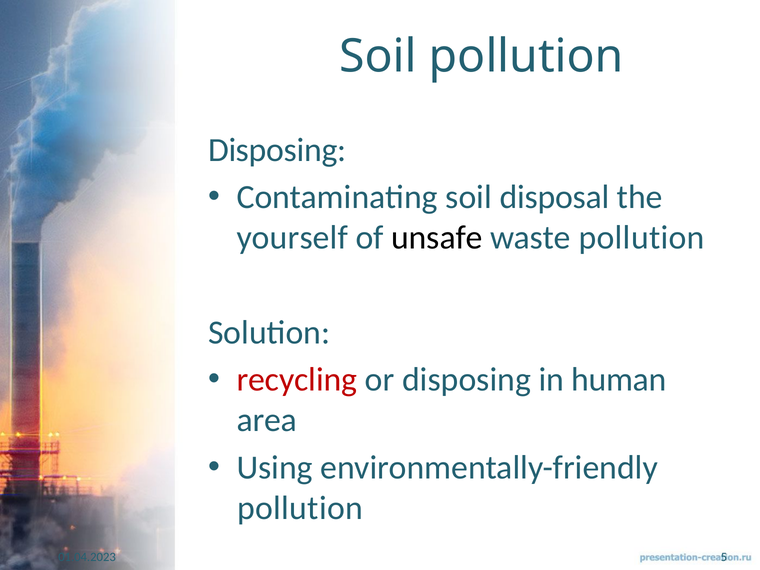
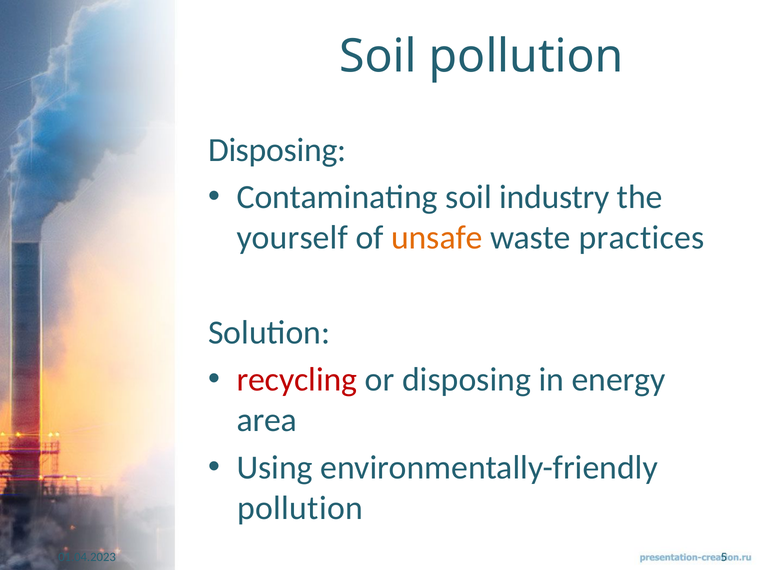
disposal: disposal -> industry
unsafe colour: black -> orange
waste pollution: pollution -> practices
human: human -> energy
